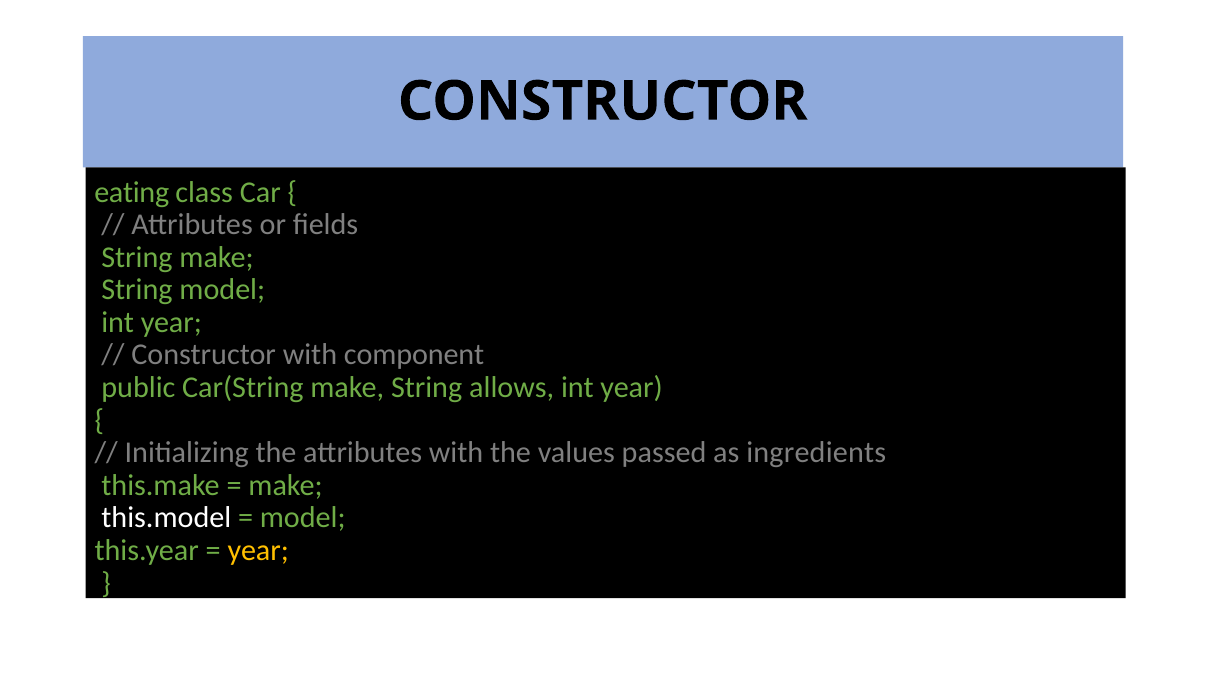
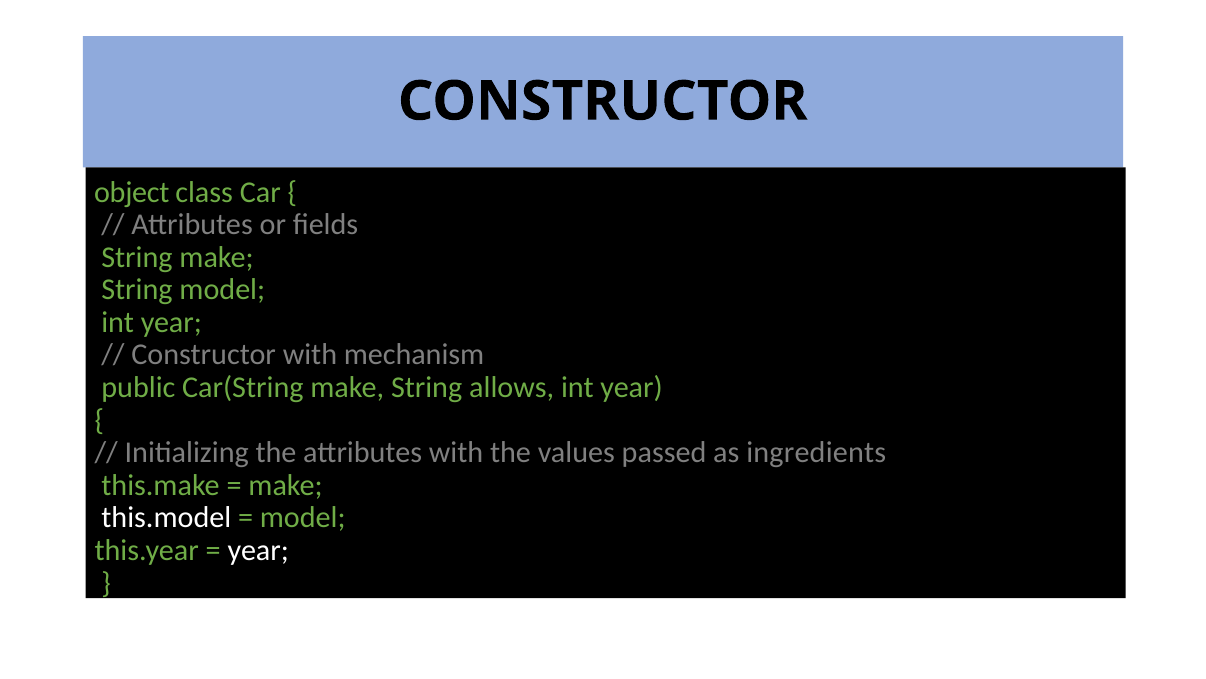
eating: eating -> object
component: component -> mechanism
year at (258, 550) colour: yellow -> white
